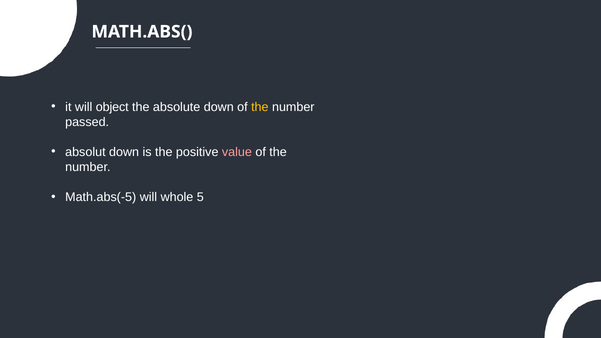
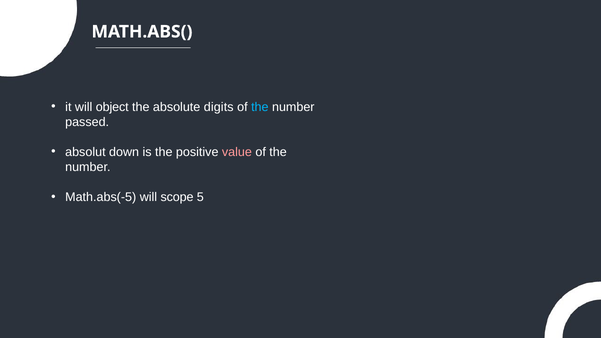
absolute down: down -> digits
the at (260, 107) colour: yellow -> light blue
whole: whole -> scope
